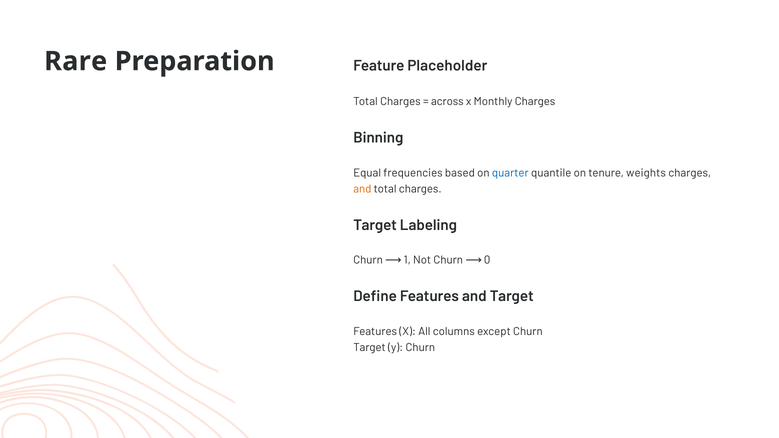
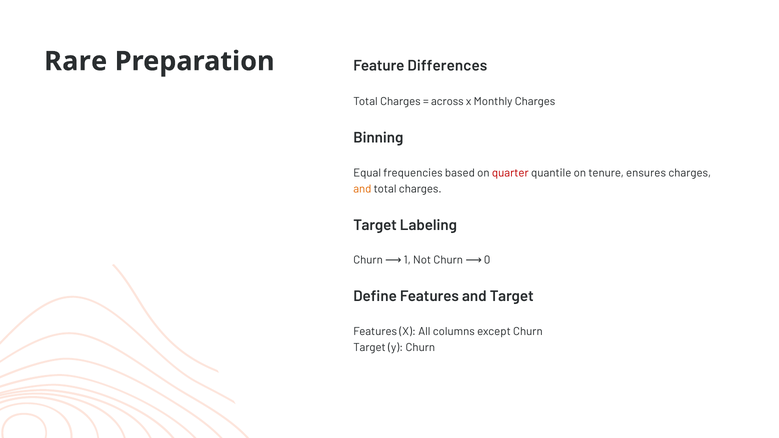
Placeholder: Placeholder -> Differences
quarter colour: blue -> red
weights: weights -> ensures
